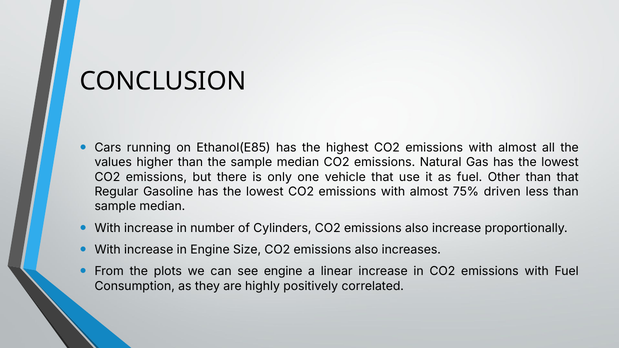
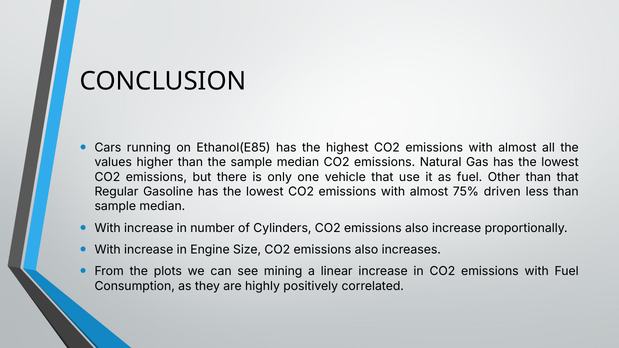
see engine: engine -> mining
